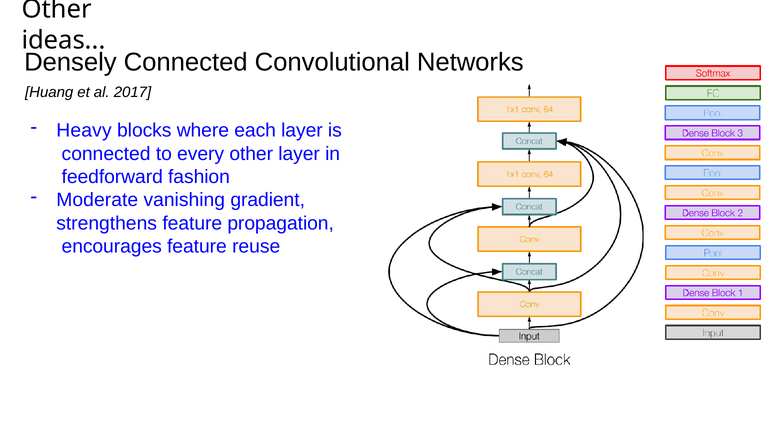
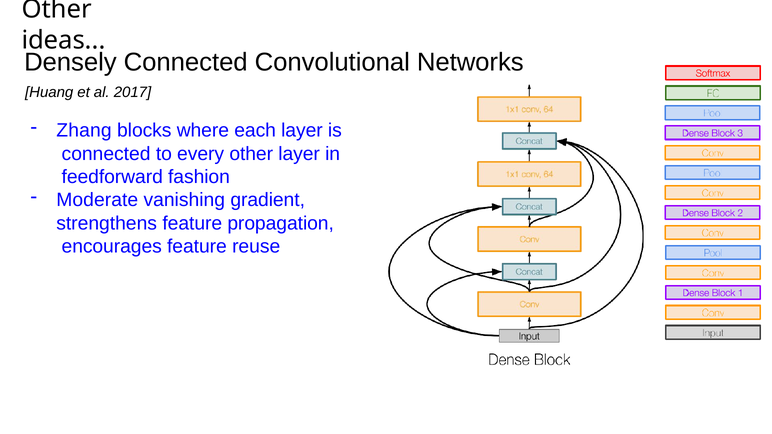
Heavy: Heavy -> Zhang
